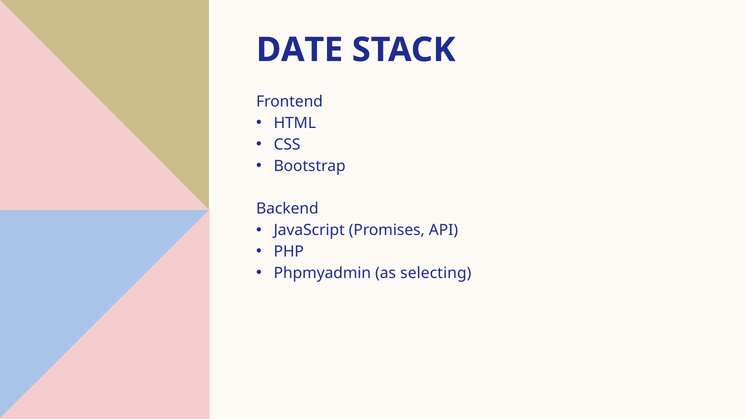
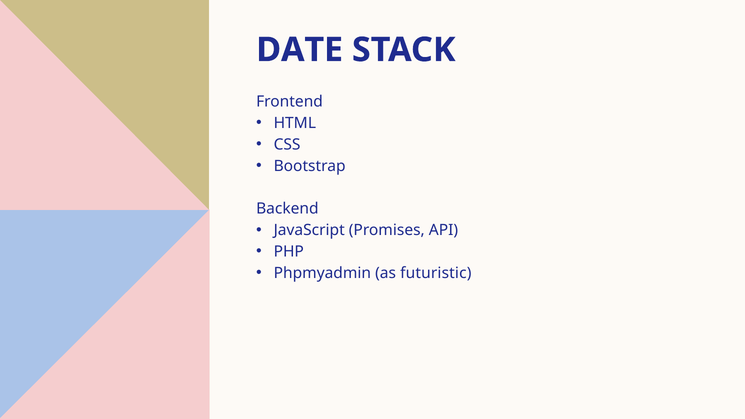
selecting: selecting -> futuristic
